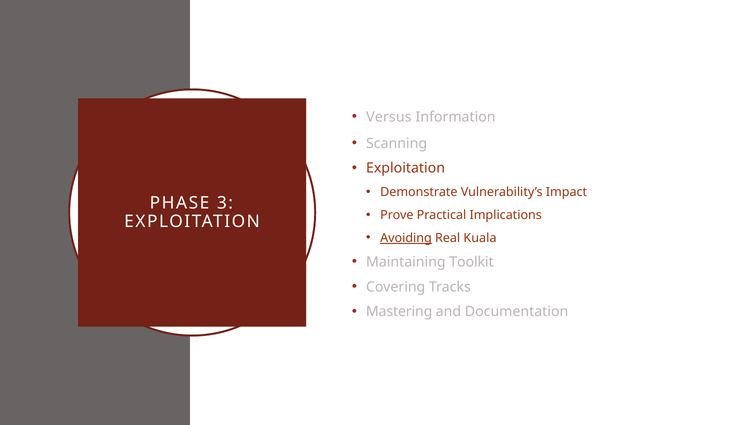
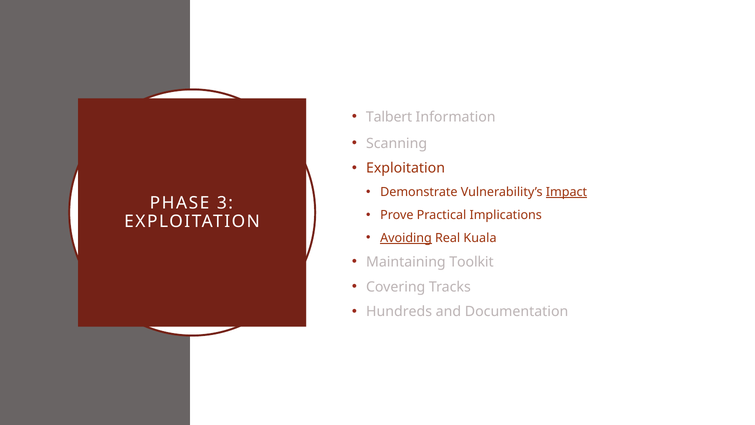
Versus: Versus -> Talbert
Impact underline: none -> present
Mastering: Mastering -> Hundreds
